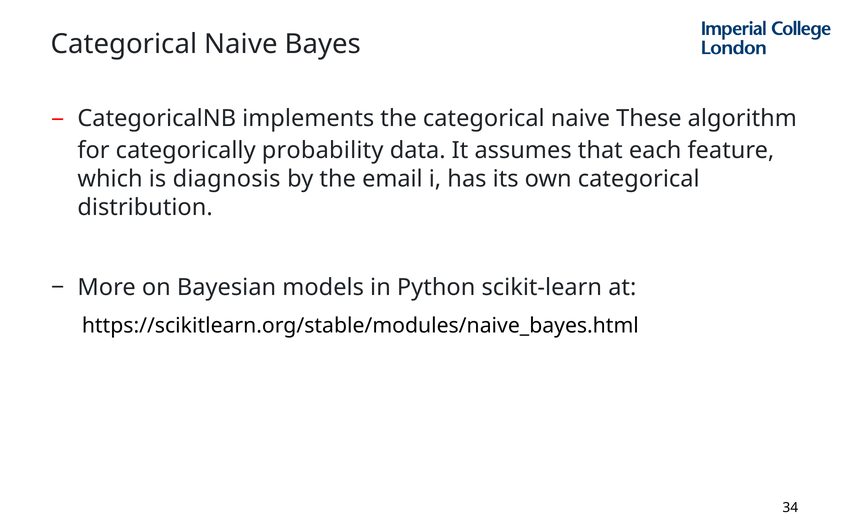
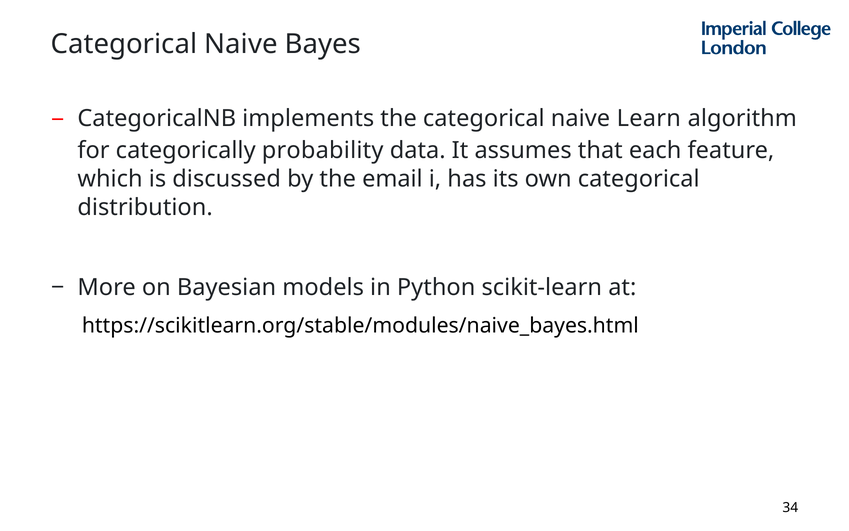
These: These -> Learn
diagnosis: diagnosis -> discussed
